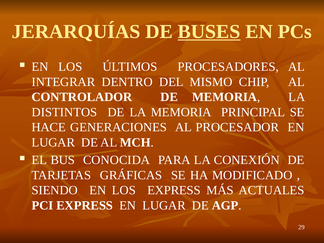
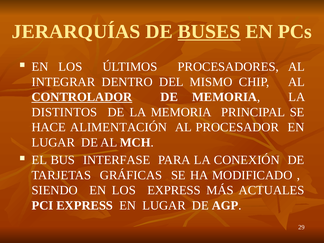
CONTROLADOR underline: none -> present
GENERACIONES: GENERACIONES -> ALIMENTACIÓN
CONOCIDA: CONOCIDA -> INTERFASE
